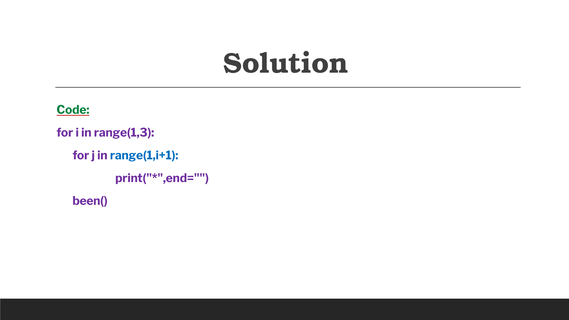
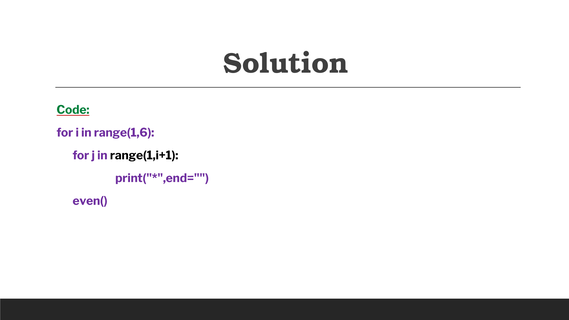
range(1,3: range(1,3 -> range(1,6
range(1,i+1 colour: blue -> black
been(: been( -> even(
